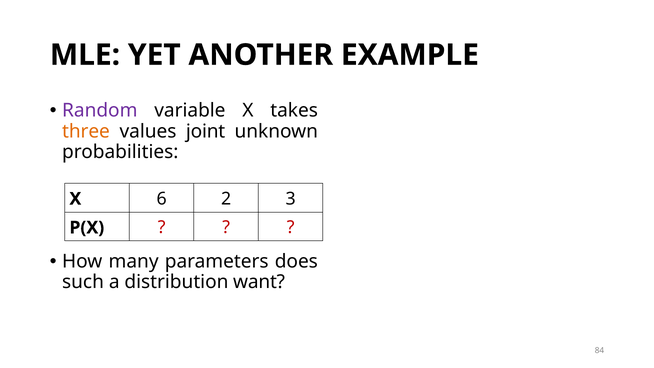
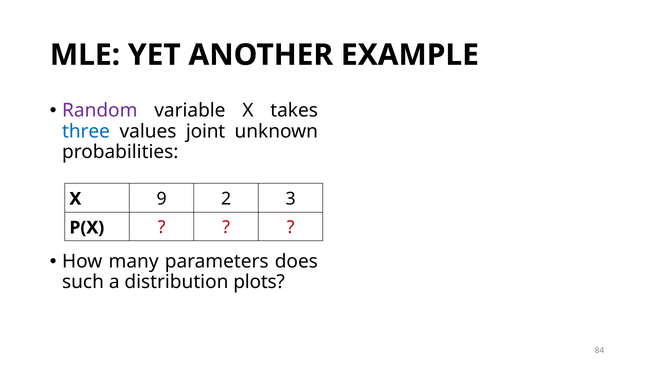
three colour: orange -> blue
6: 6 -> 9
want: want -> plots
